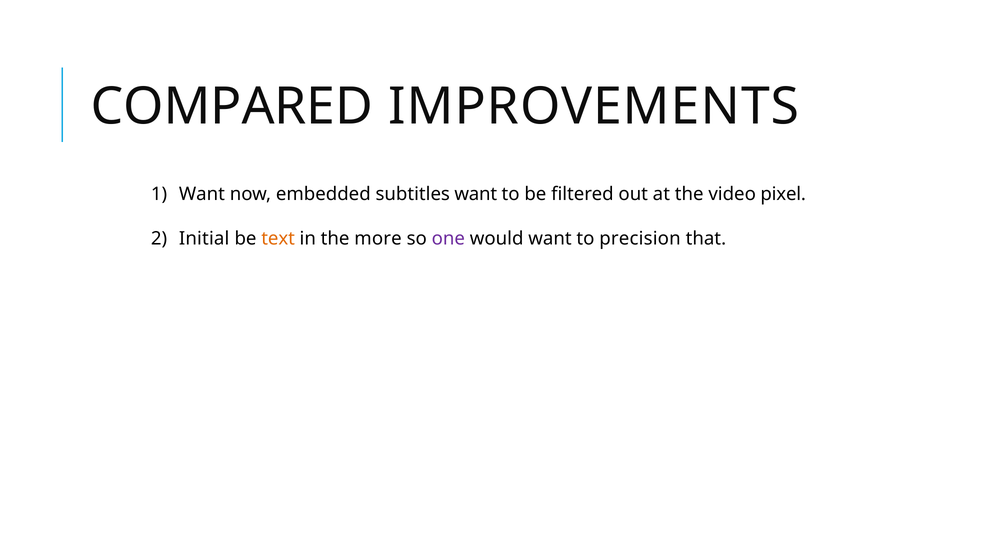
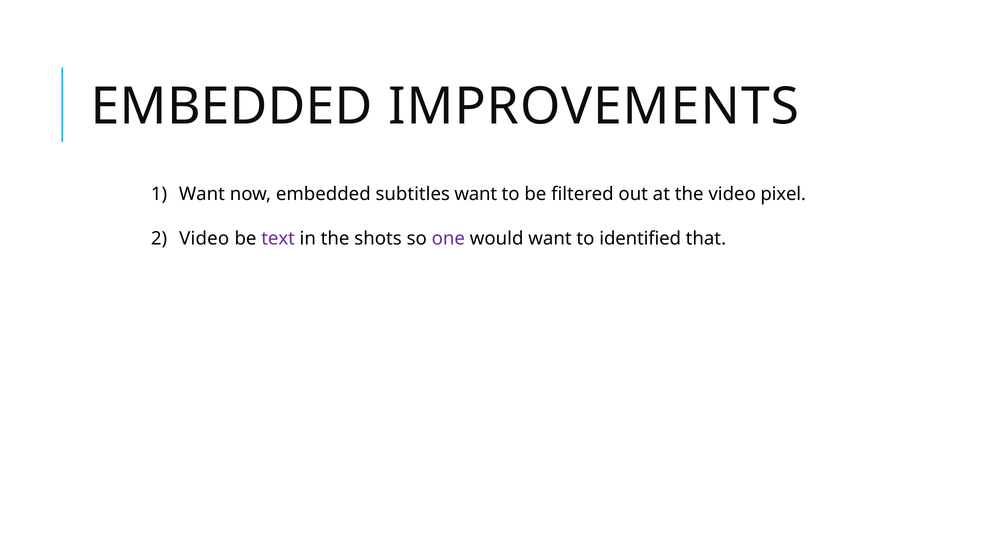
COMPARED at (232, 107): COMPARED -> EMBEDDED
Initial at (204, 239): Initial -> Video
text colour: orange -> purple
more: more -> shots
precision: precision -> identified
